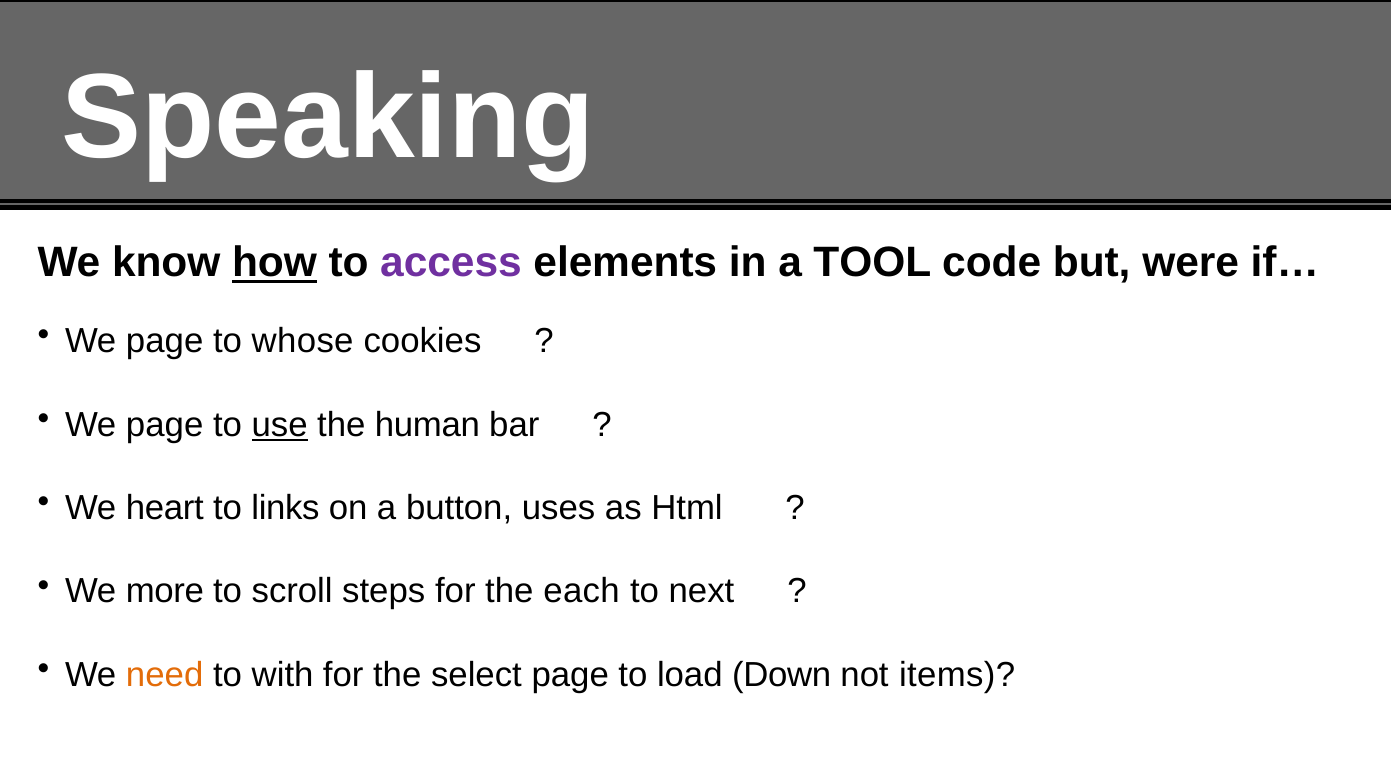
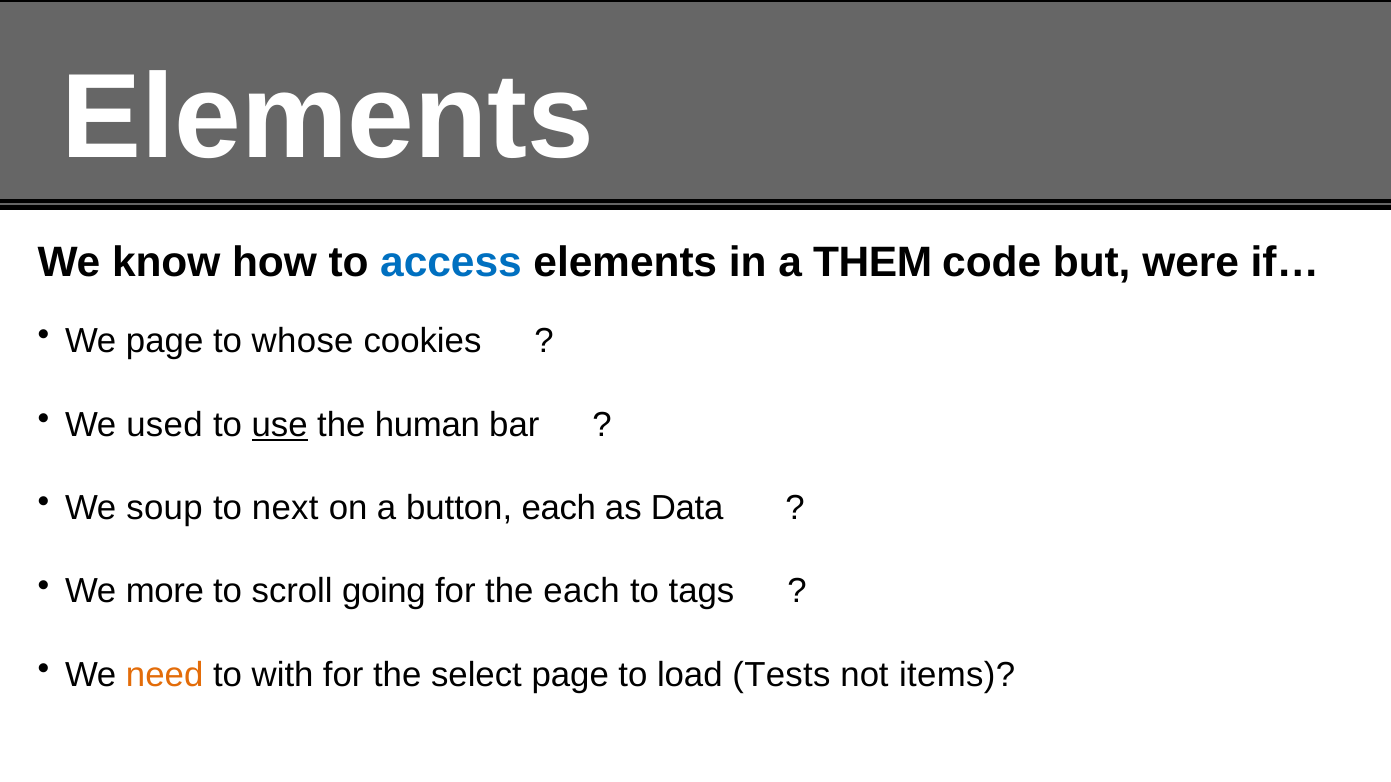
Speaking at (328, 118): Speaking -> Elements
how underline: present -> none
access colour: purple -> blue
TOOL: TOOL -> THEM
page at (165, 425): page -> used
heart: heart -> soup
links: links -> next
button uses: uses -> each
Html: Html -> Data
steps: steps -> going
next: next -> tags
Down: Down -> Tests
